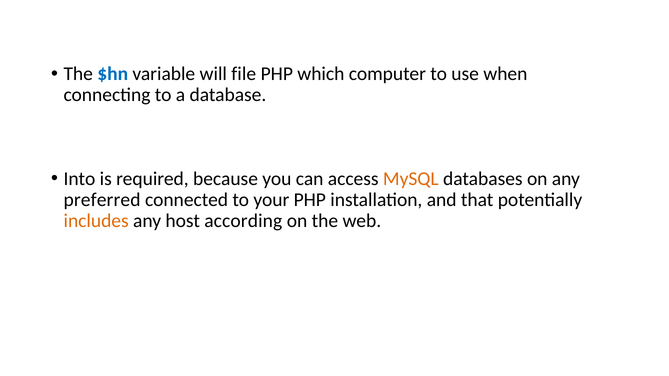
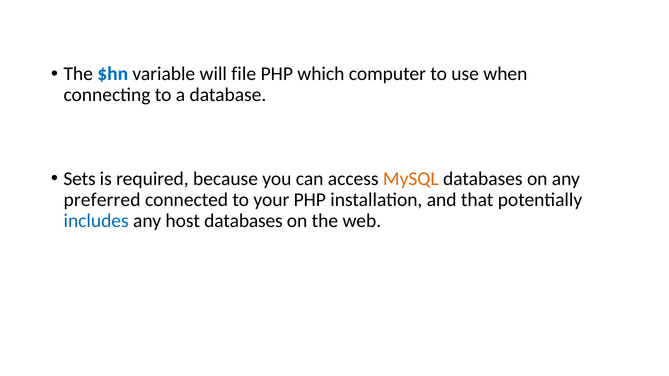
Into: Into -> Sets
includes colour: orange -> blue
host according: according -> databases
